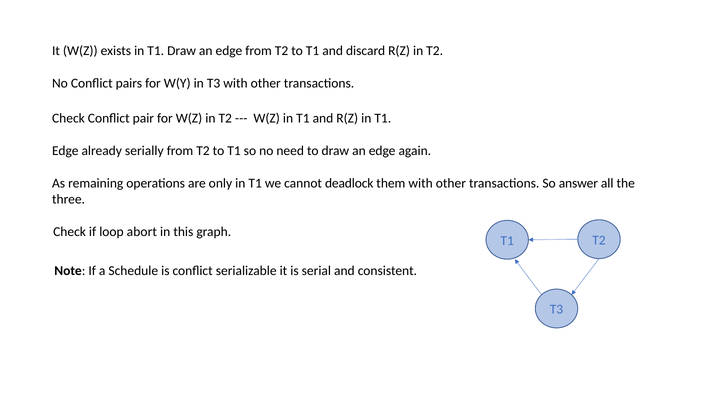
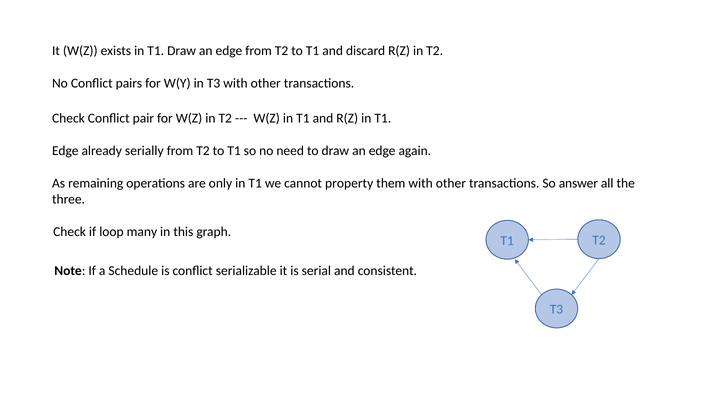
deadlock: deadlock -> property
abort: abort -> many
